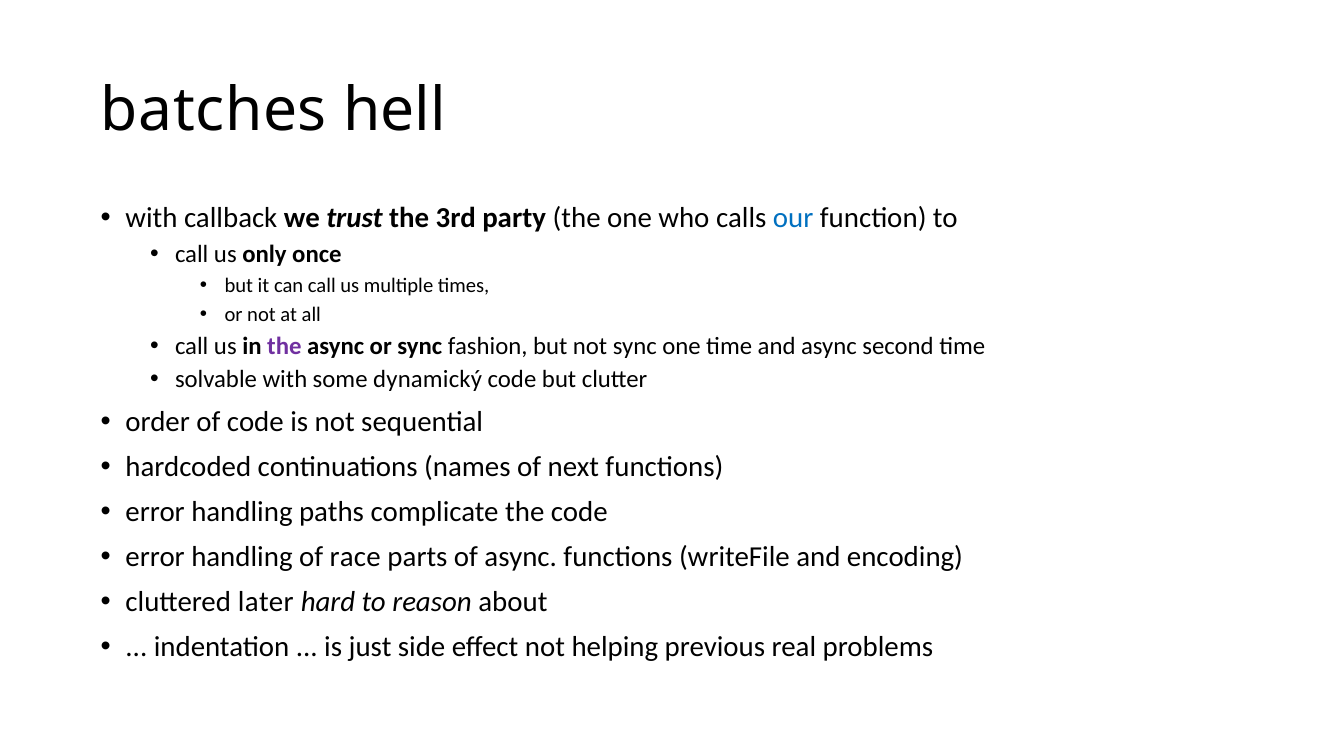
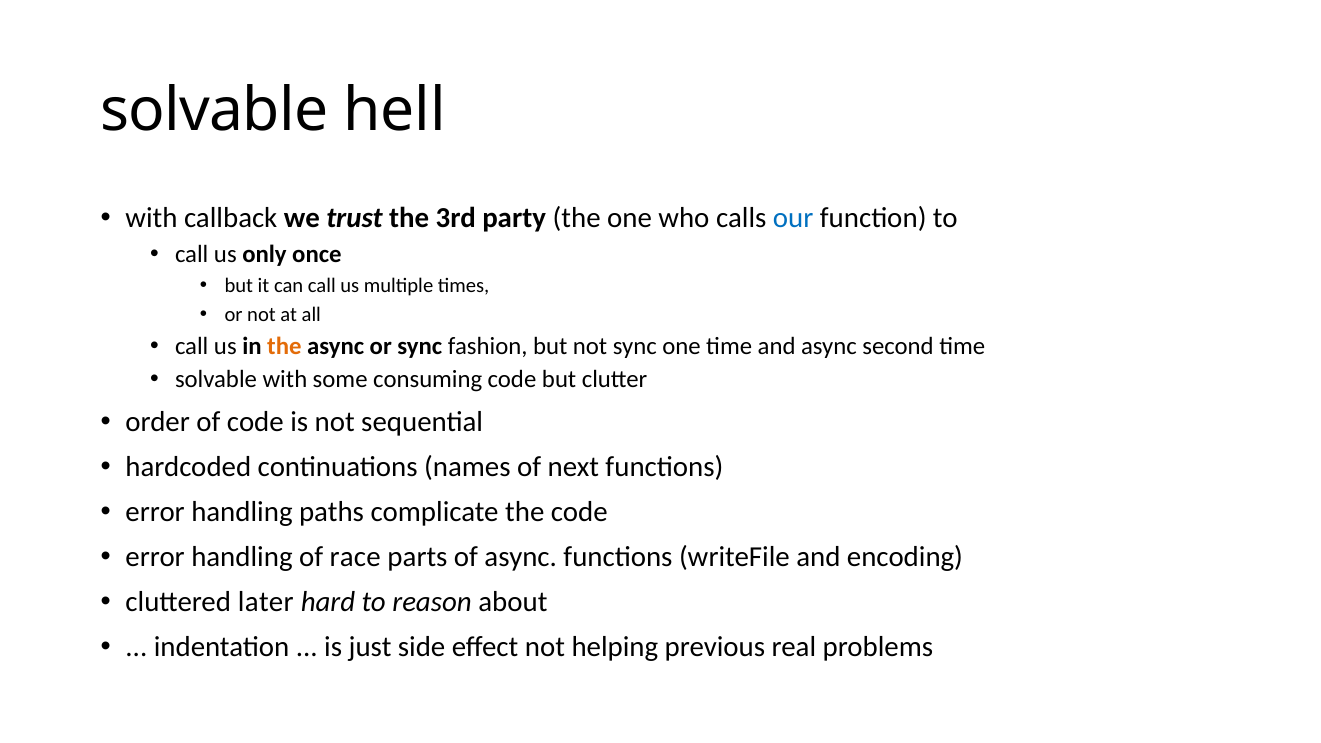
batches at (214, 111): batches -> solvable
the at (284, 346) colour: purple -> orange
dynamický: dynamický -> consuming
